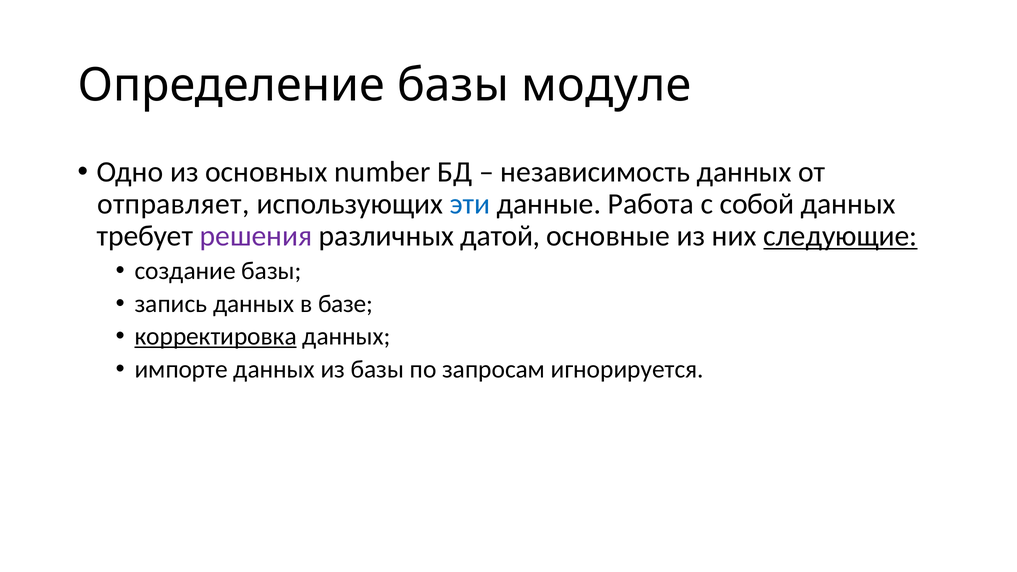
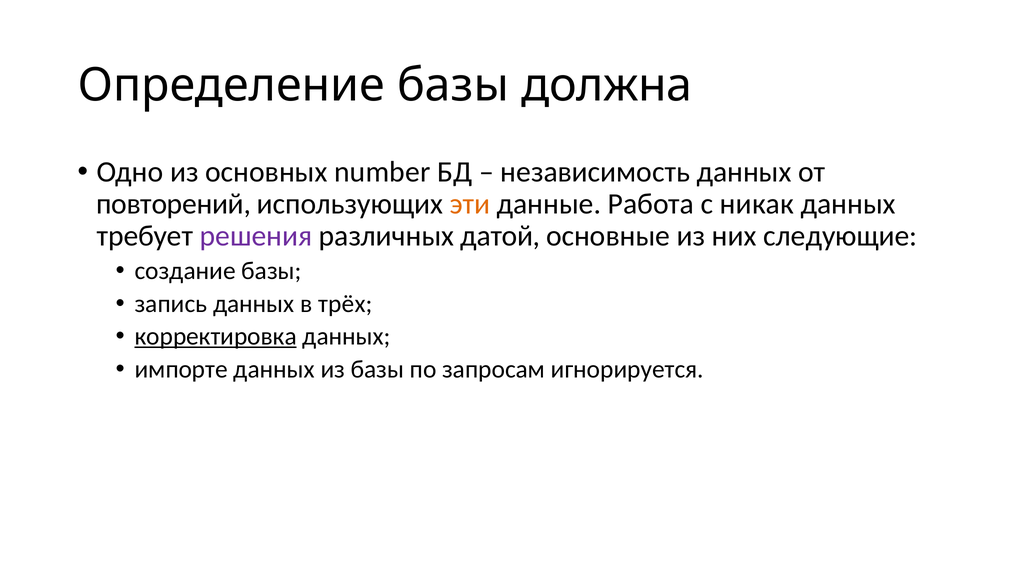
модуле: модуле -> должна
отправляет: отправляет -> повторений
эти colour: blue -> orange
собой: собой -> никак
следующие underline: present -> none
базе: базе -> трёх
